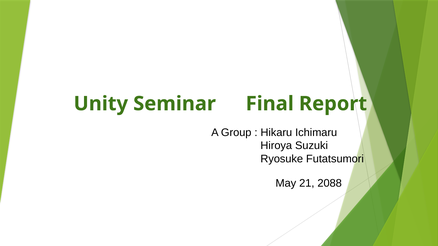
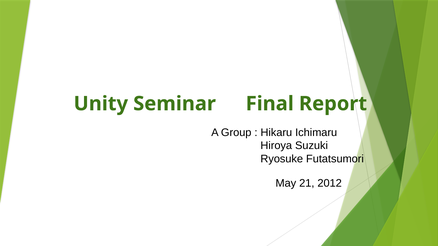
2088: 2088 -> 2012
